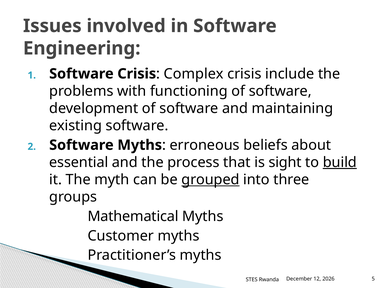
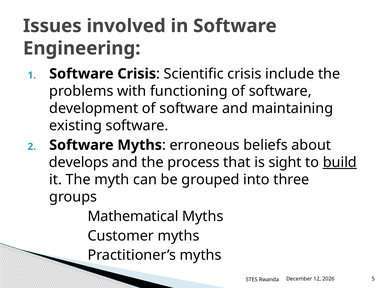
Complex: Complex -> Scientific
essential: essential -> develops
grouped underline: present -> none
